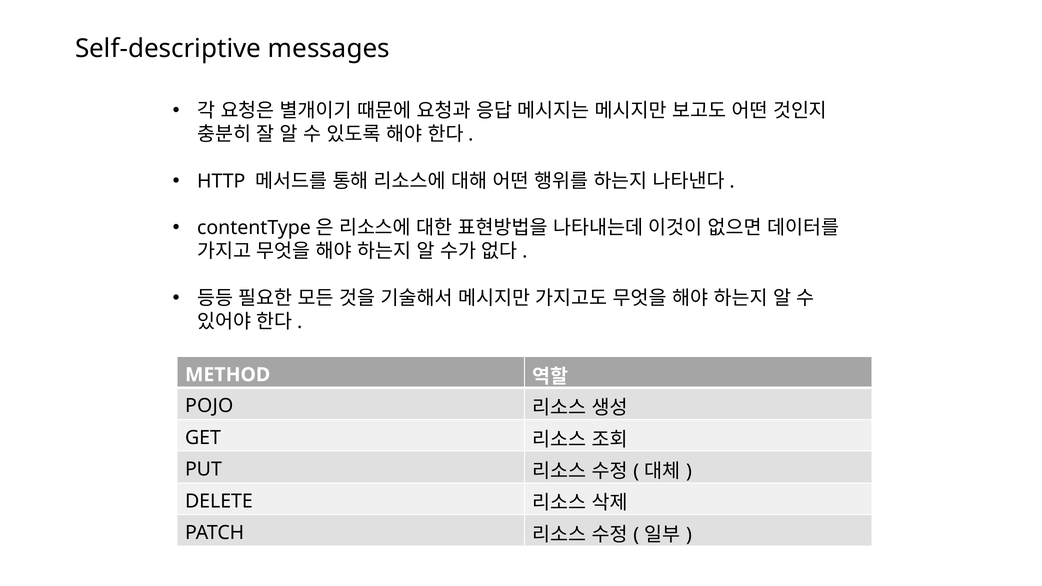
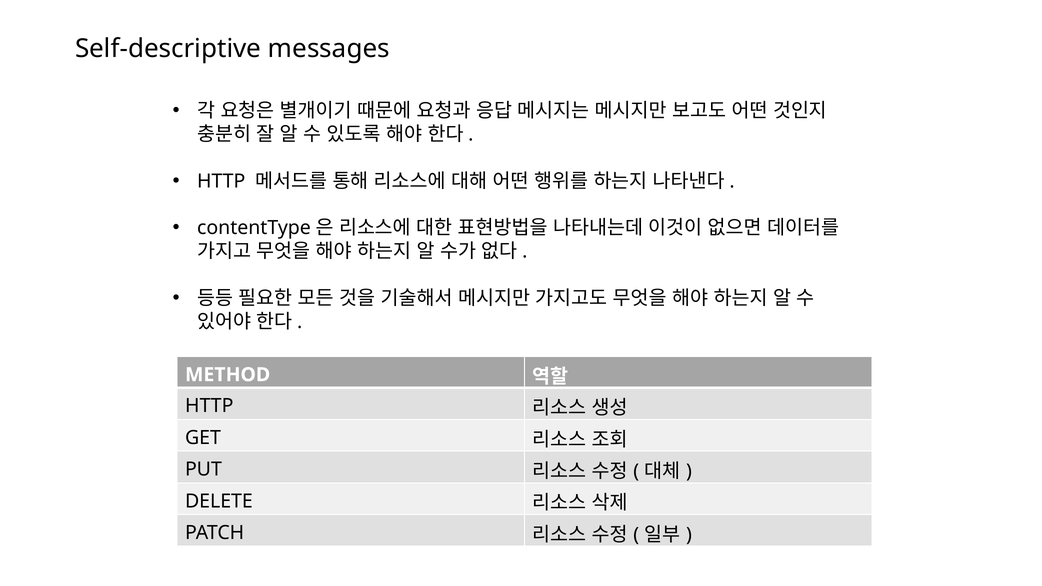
POJO at (209, 406): POJO -> HTTP
